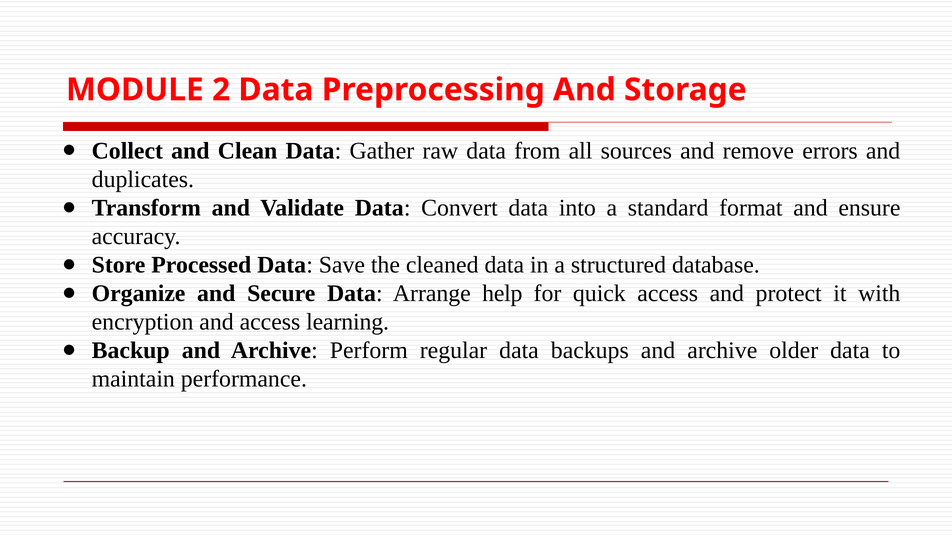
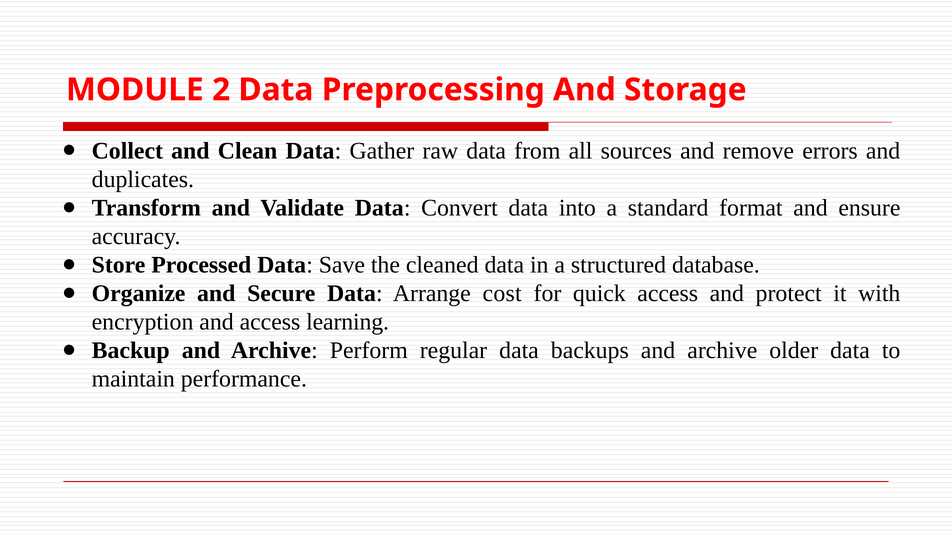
help: help -> cost
